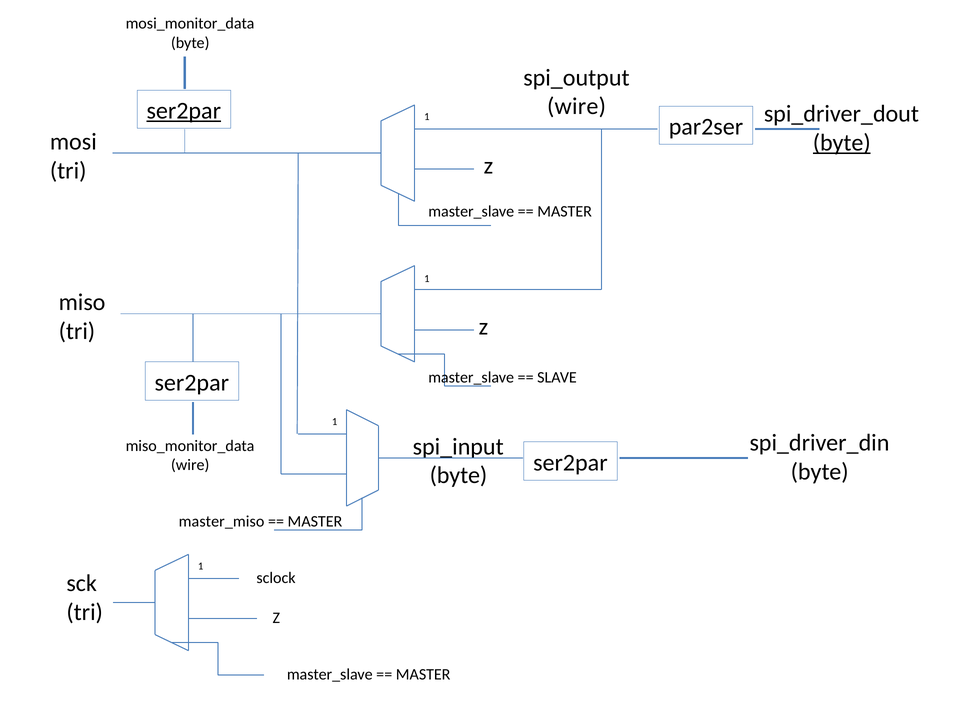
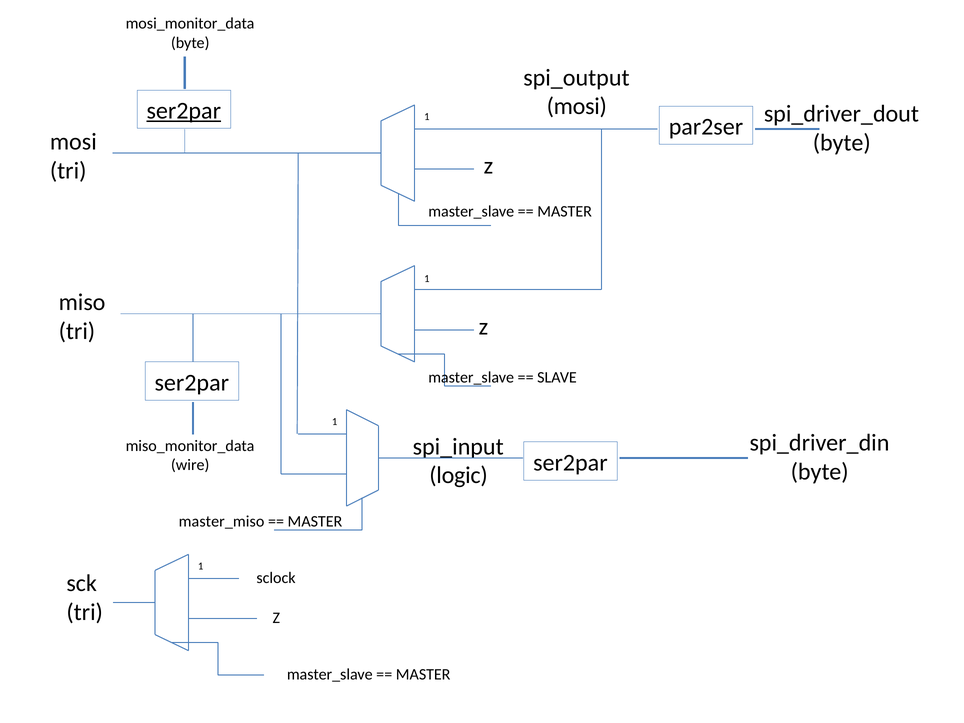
wire at (577, 106): wire -> mosi
byte at (842, 143) underline: present -> none
byte at (458, 476): byte -> logic
